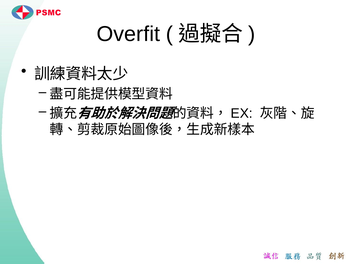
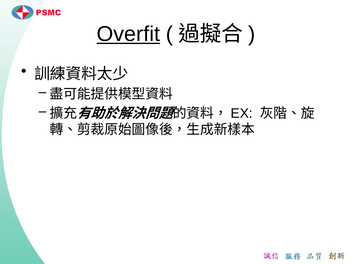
Overfit underline: none -> present
